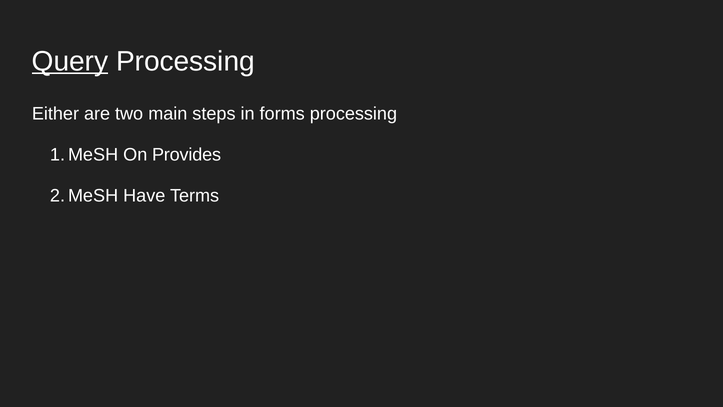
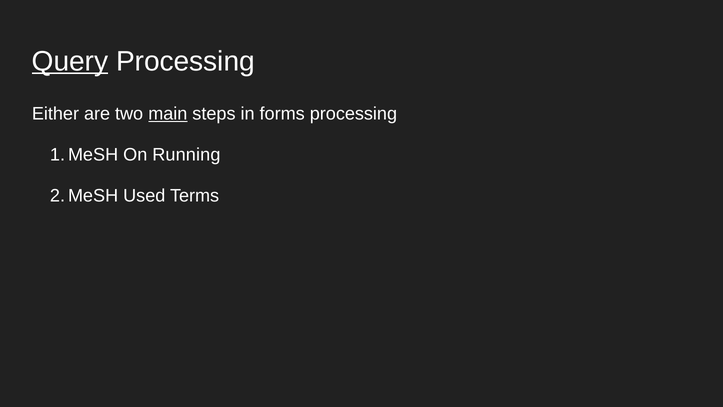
main underline: none -> present
Provides: Provides -> Running
Have: Have -> Used
